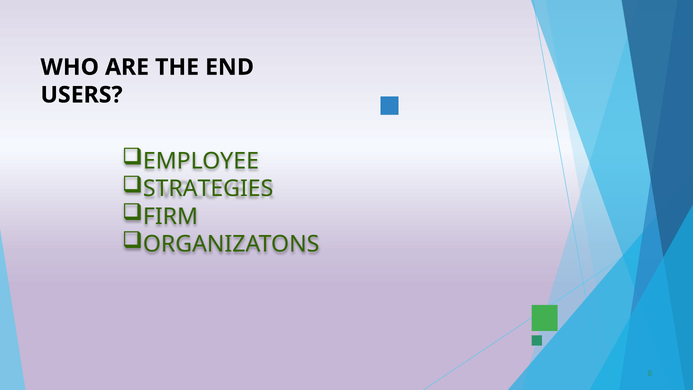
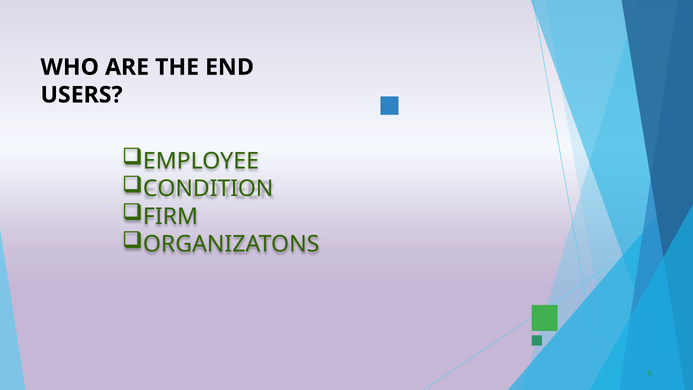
STRATEGIES: STRATEGIES -> CONDITION
